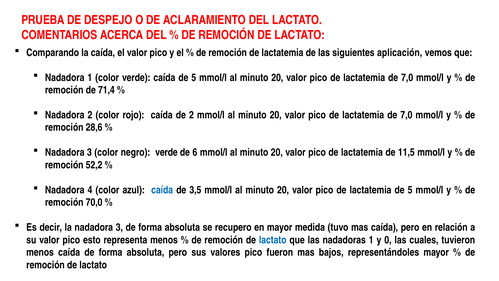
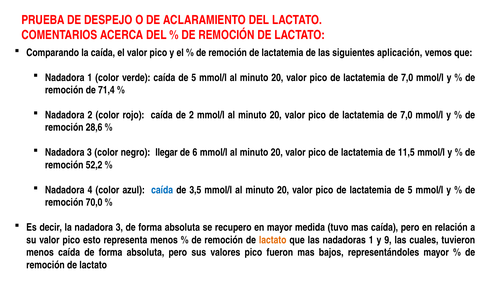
negro verde: verde -> llegar
lactato at (273, 240) colour: blue -> orange
0: 0 -> 9
